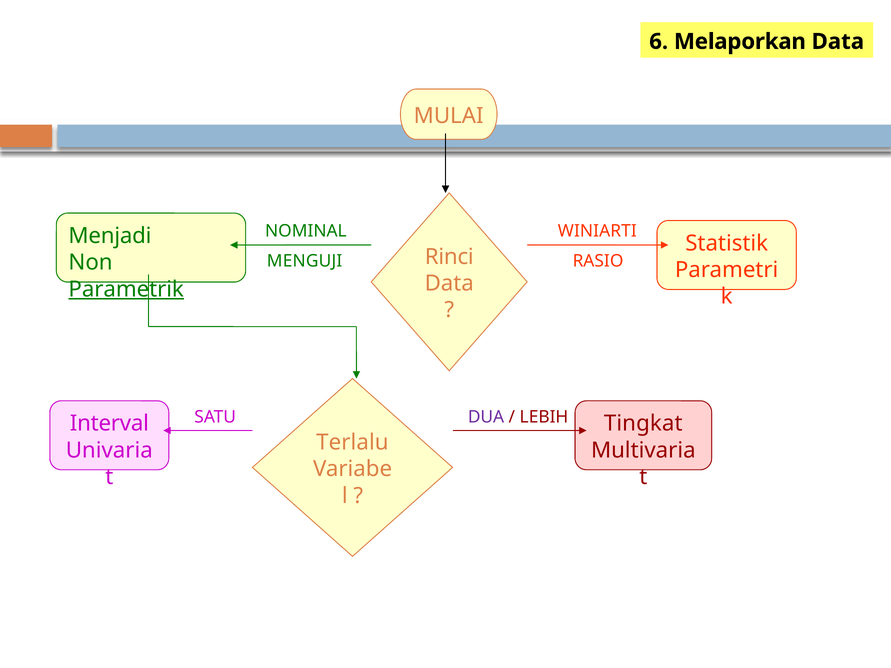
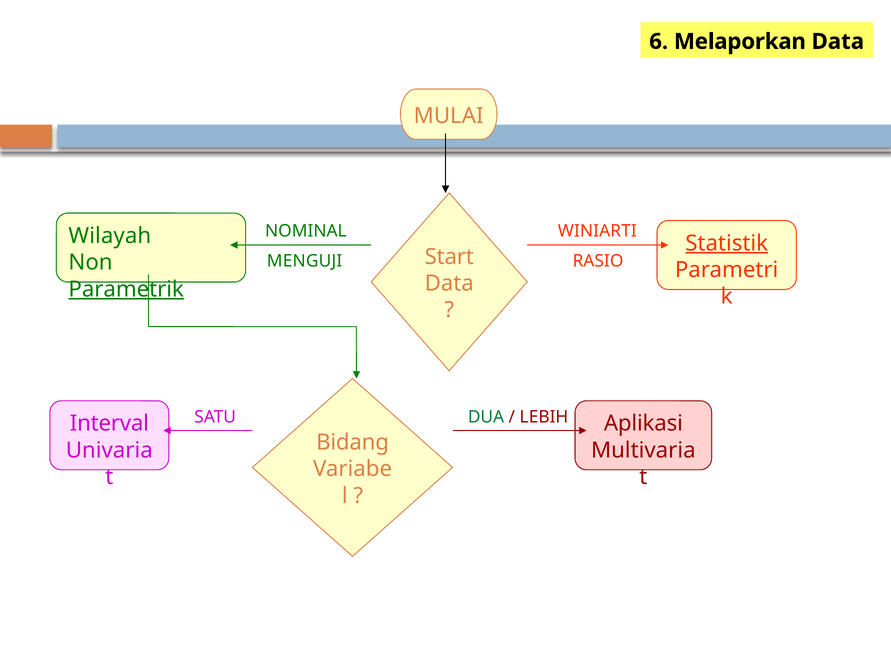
Menjadi: Menjadi -> Wilayah
Statistik underline: none -> present
Rinci: Rinci -> Start
DUA colour: purple -> green
Tingkat: Tingkat -> Aplikasi
Terlalu: Terlalu -> Bidang
